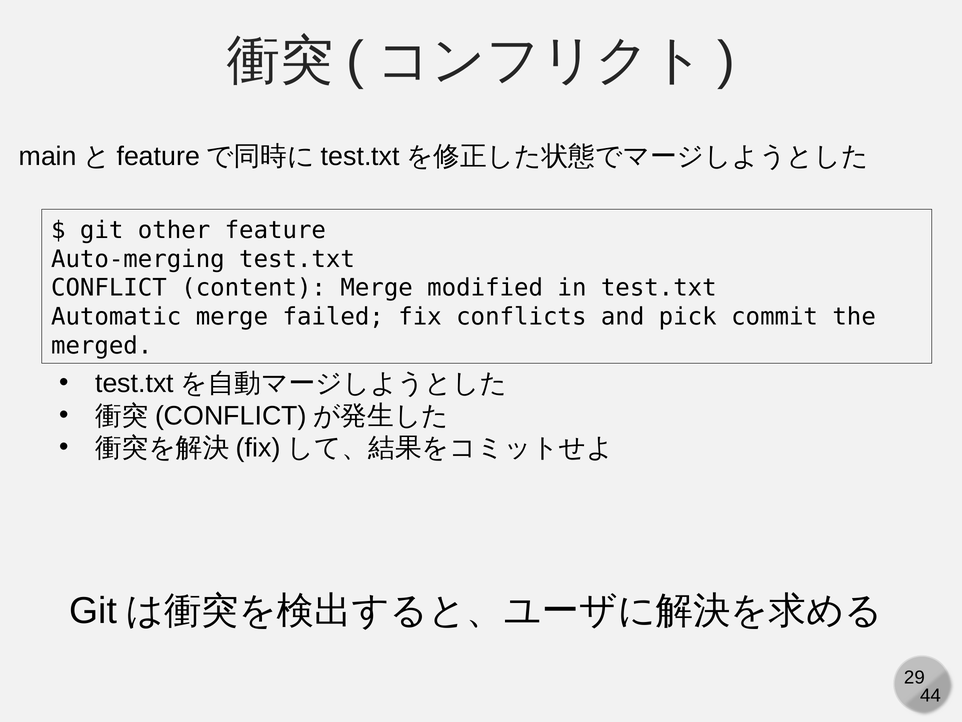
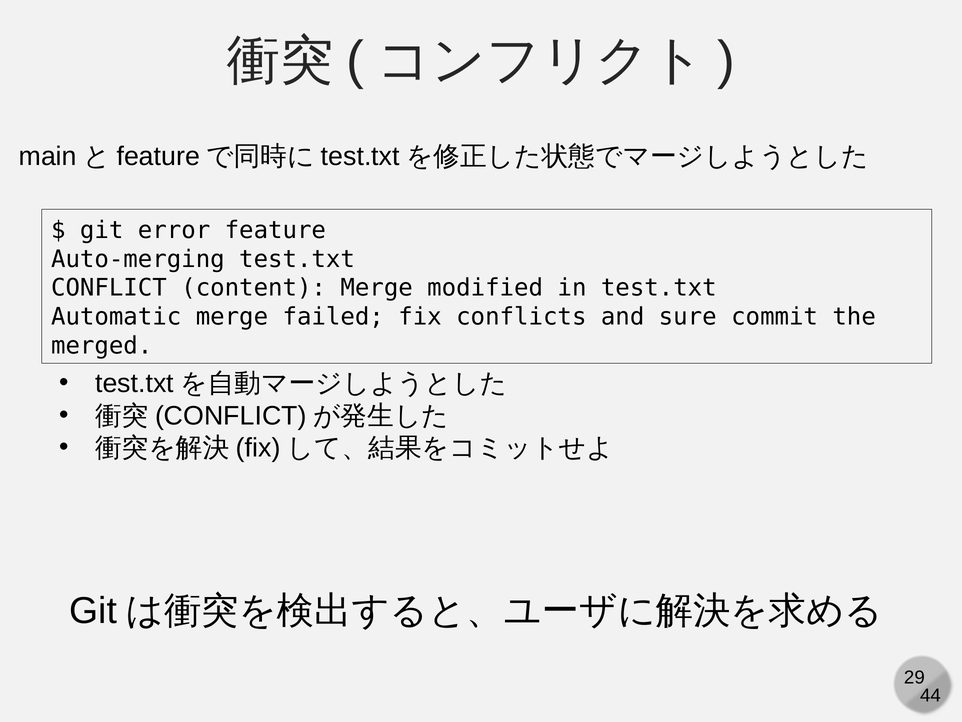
other: other -> error
pick: pick -> sure
